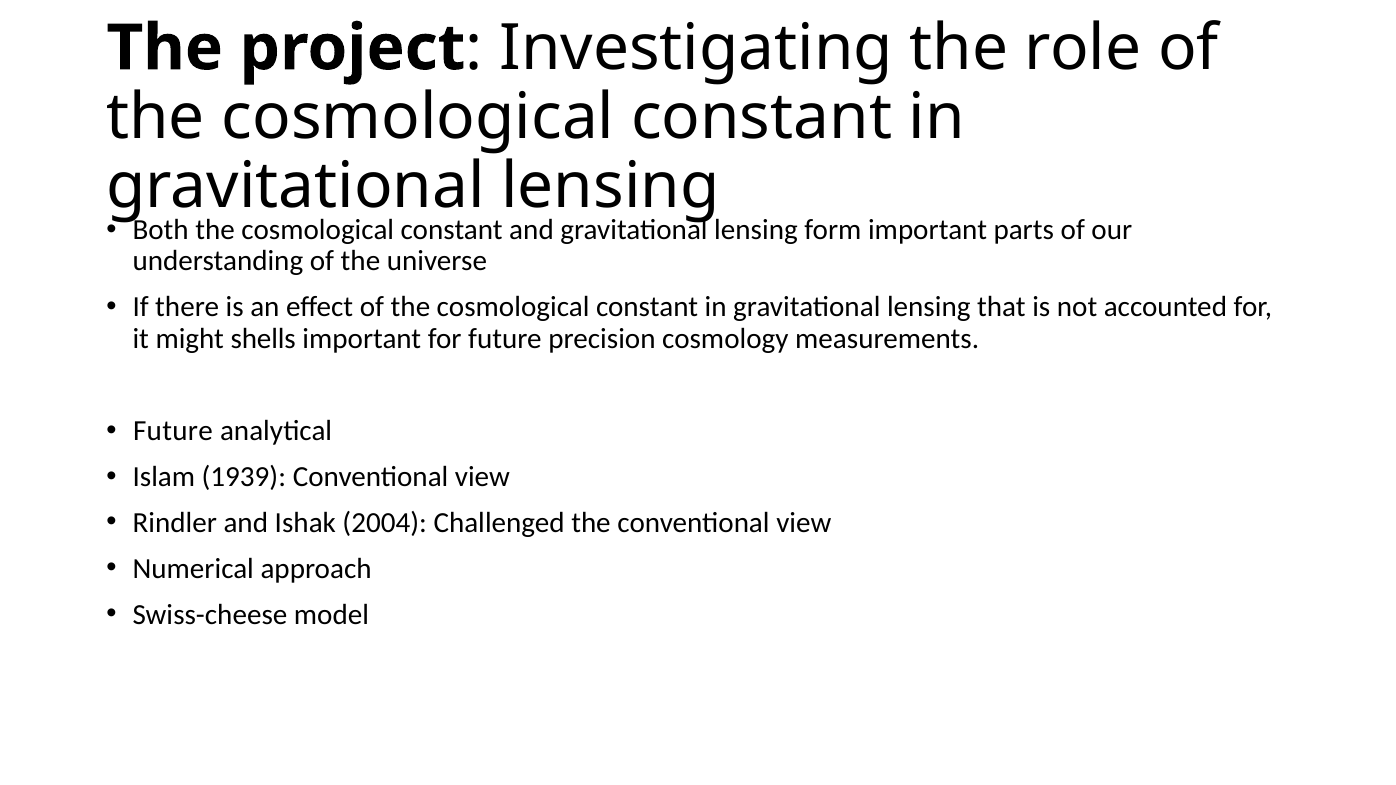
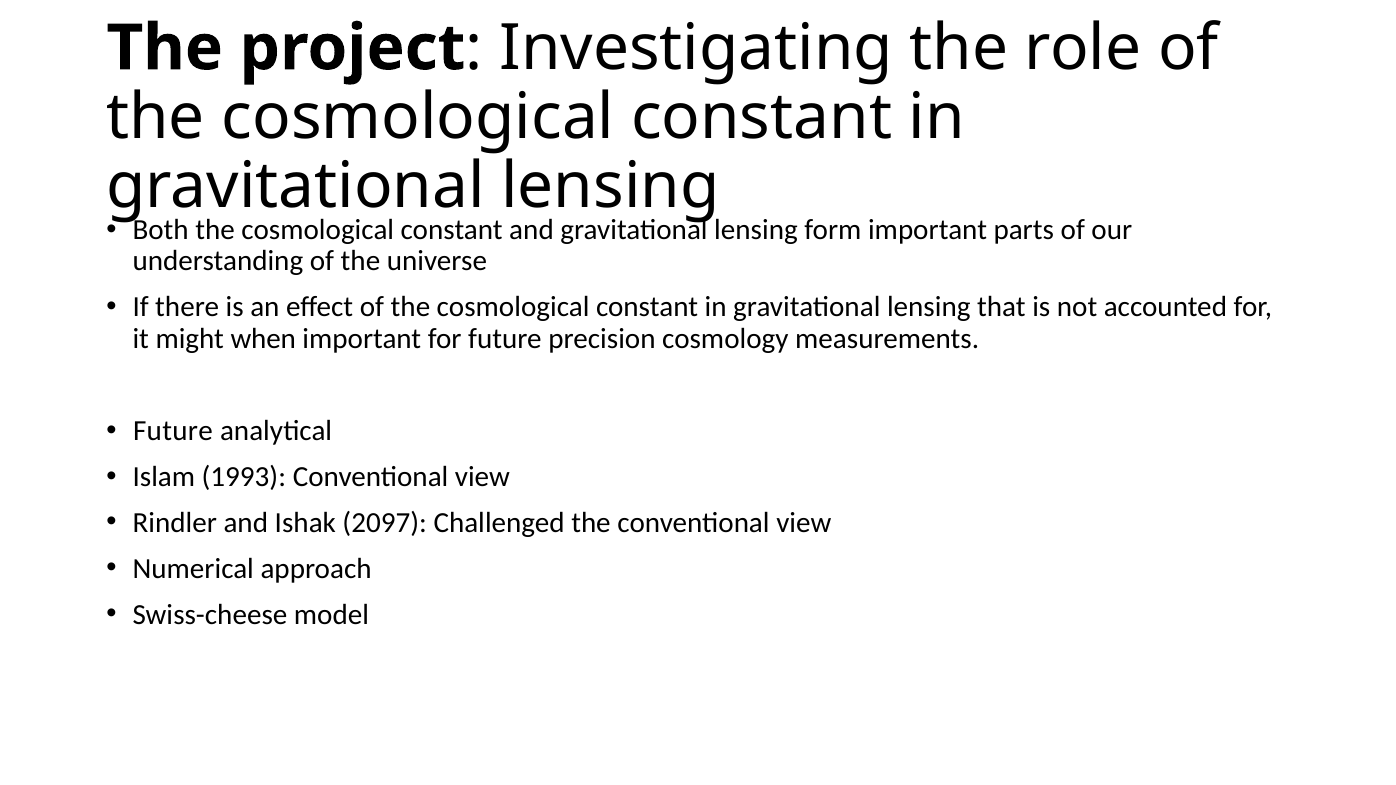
shells: shells -> when
1939: 1939 -> 1993
2004: 2004 -> 2097
